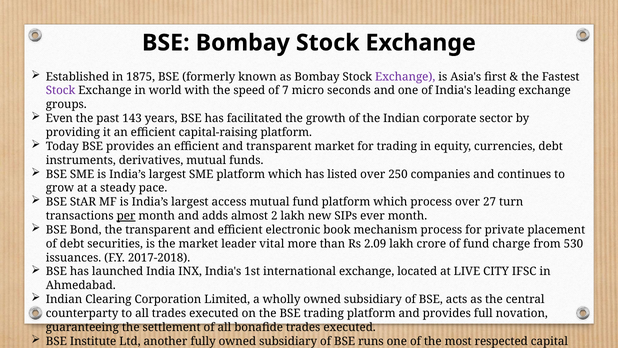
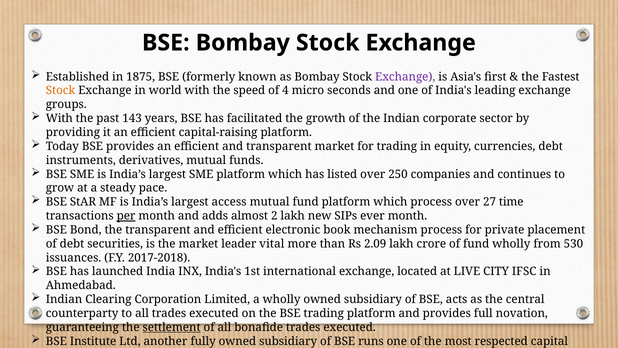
Stock at (61, 91) colour: purple -> orange
7: 7 -> 4
Even at (59, 118): Even -> With
turn: turn -> time
fund charge: charge -> wholly
settlement underline: none -> present
